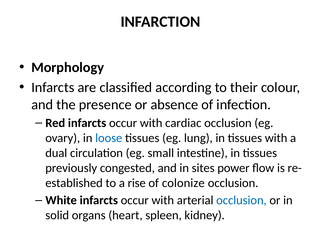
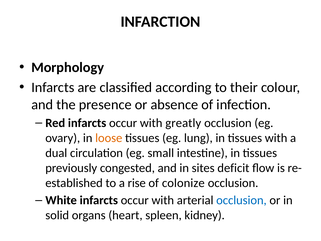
cardiac: cardiac -> greatly
loose colour: blue -> orange
power: power -> deficit
